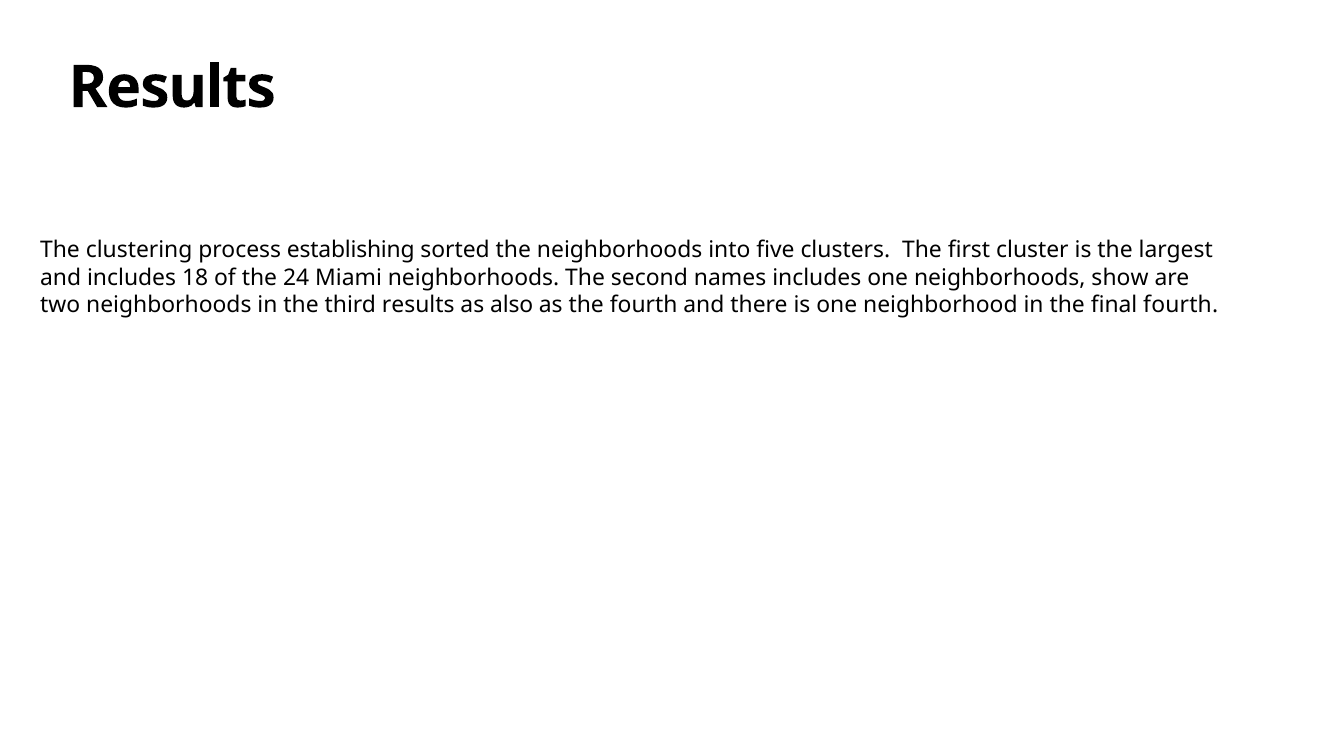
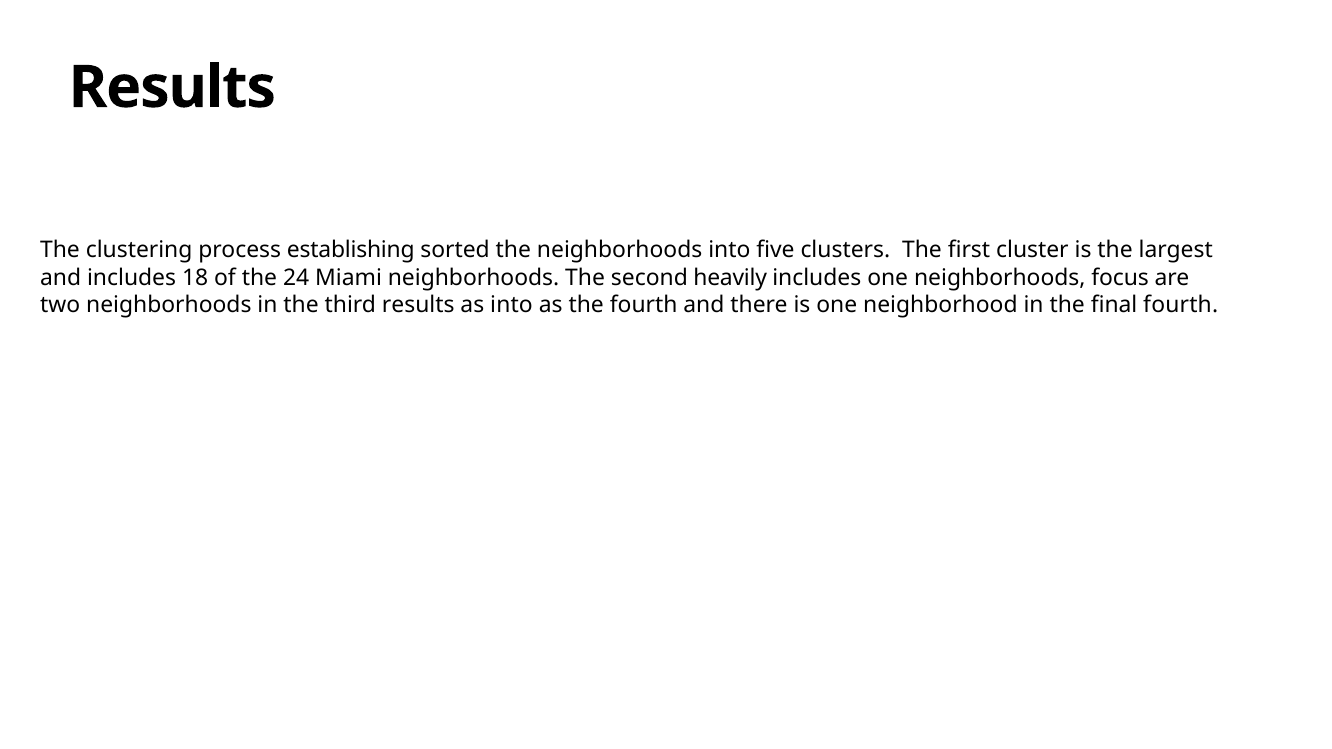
names: names -> heavily
show: show -> focus
as also: also -> into
